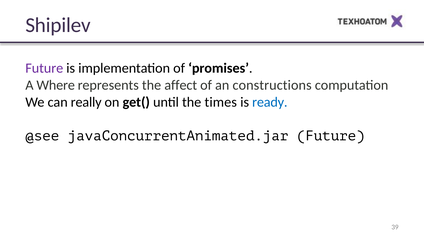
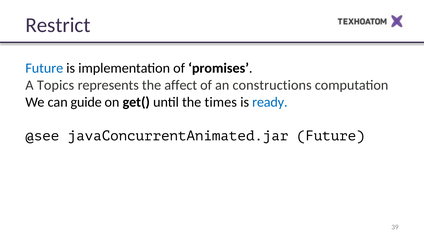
Shipilev: Shipilev -> Restrict
Future at (44, 68) colour: purple -> blue
Where: Where -> Topics
really: really -> guide
